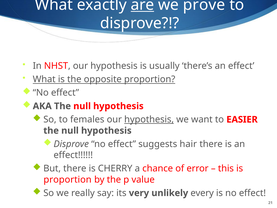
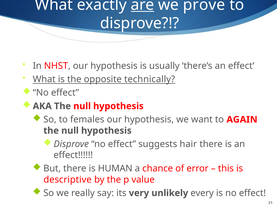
opposite proportion: proportion -> technically
hypothesis at (149, 119) underline: present -> none
EASIER: EASIER -> AGAIN
CHERRY: CHERRY -> HUMAN
proportion at (68, 179): proportion -> descriptive
